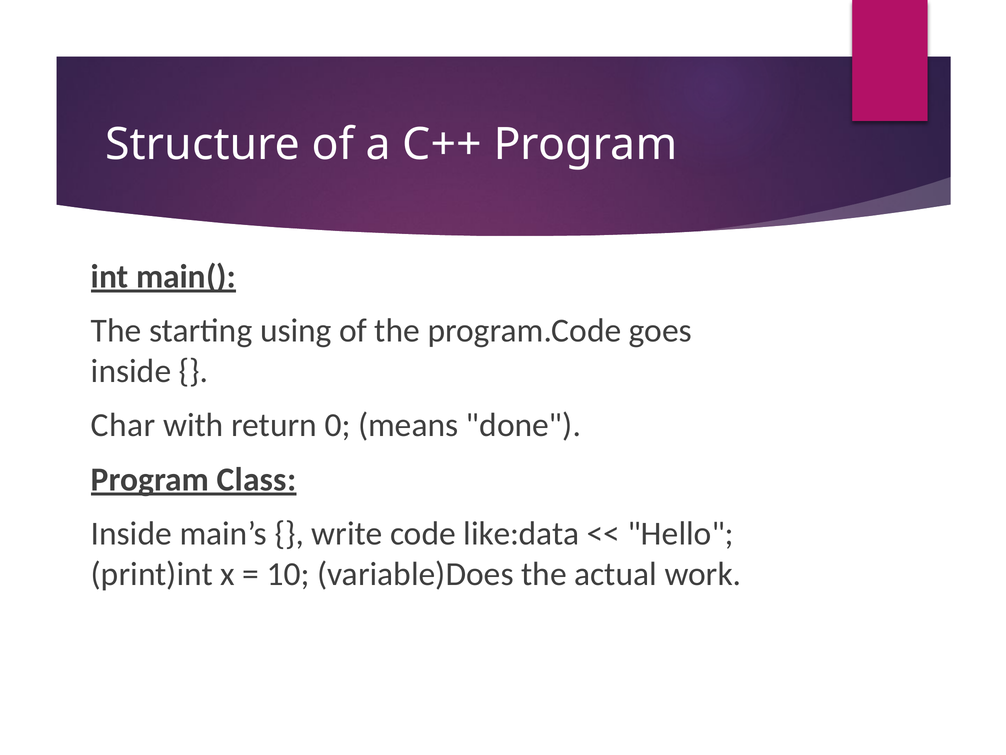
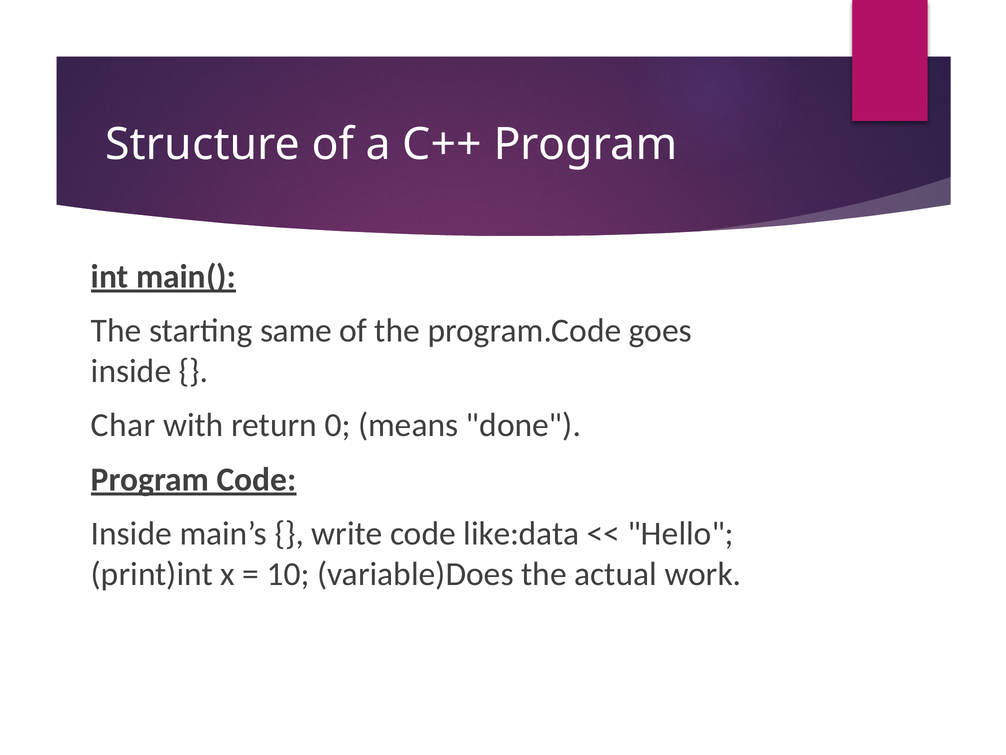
using: using -> same
Program Class: Class -> Code
